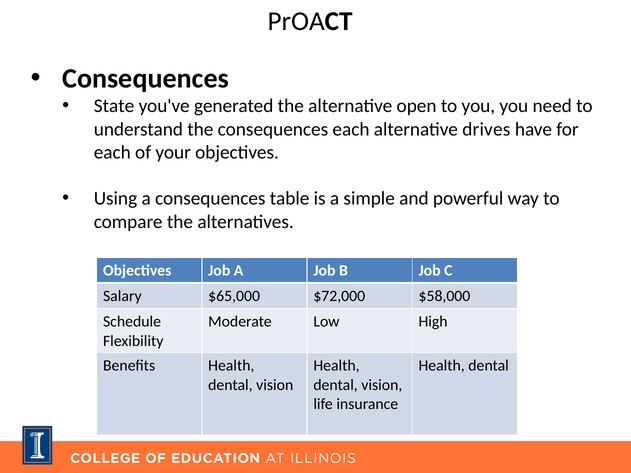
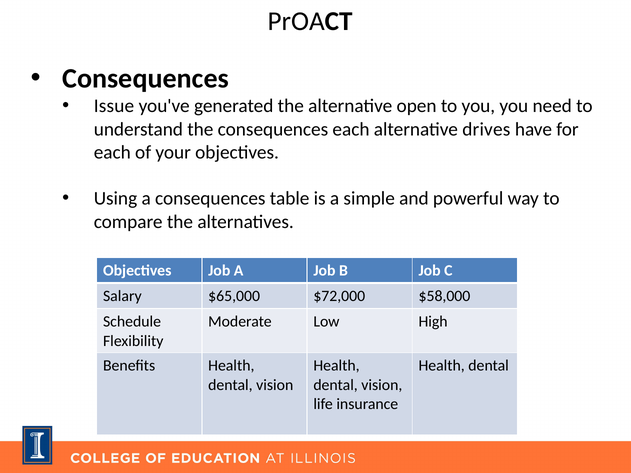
State: State -> Issue
